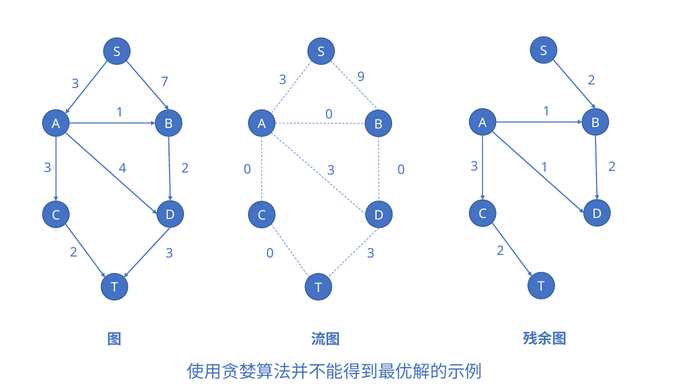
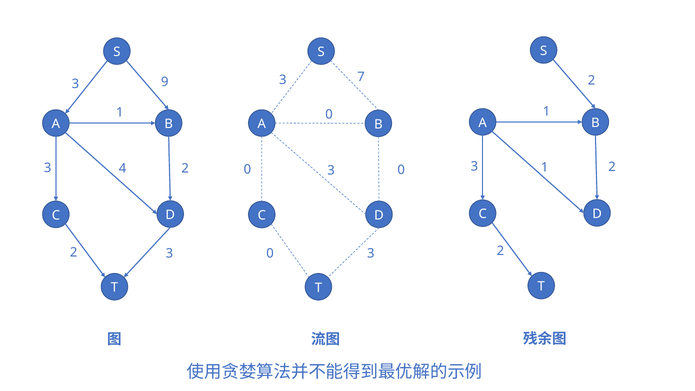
9: 9 -> 7
7: 7 -> 9
